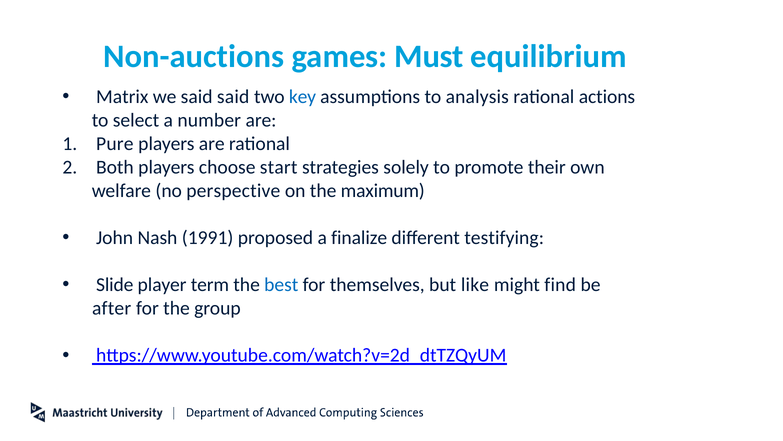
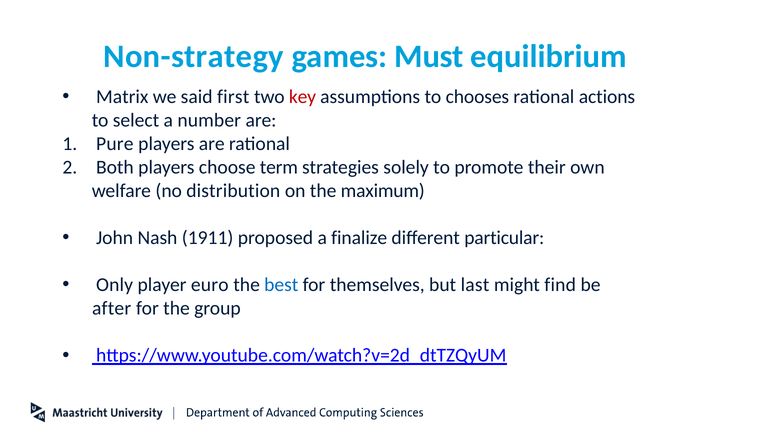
Non-auctions: Non-auctions -> Non-strategy
said said: said -> first
key colour: blue -> red
analysis: analysis -> chooses
start: start -> term
perspective: perspective -> distribution
1991: 1991 -> 1911
testifying: testifying -> particular
Slide: Slide -> Only
term: term -> euro
like: like -> last
